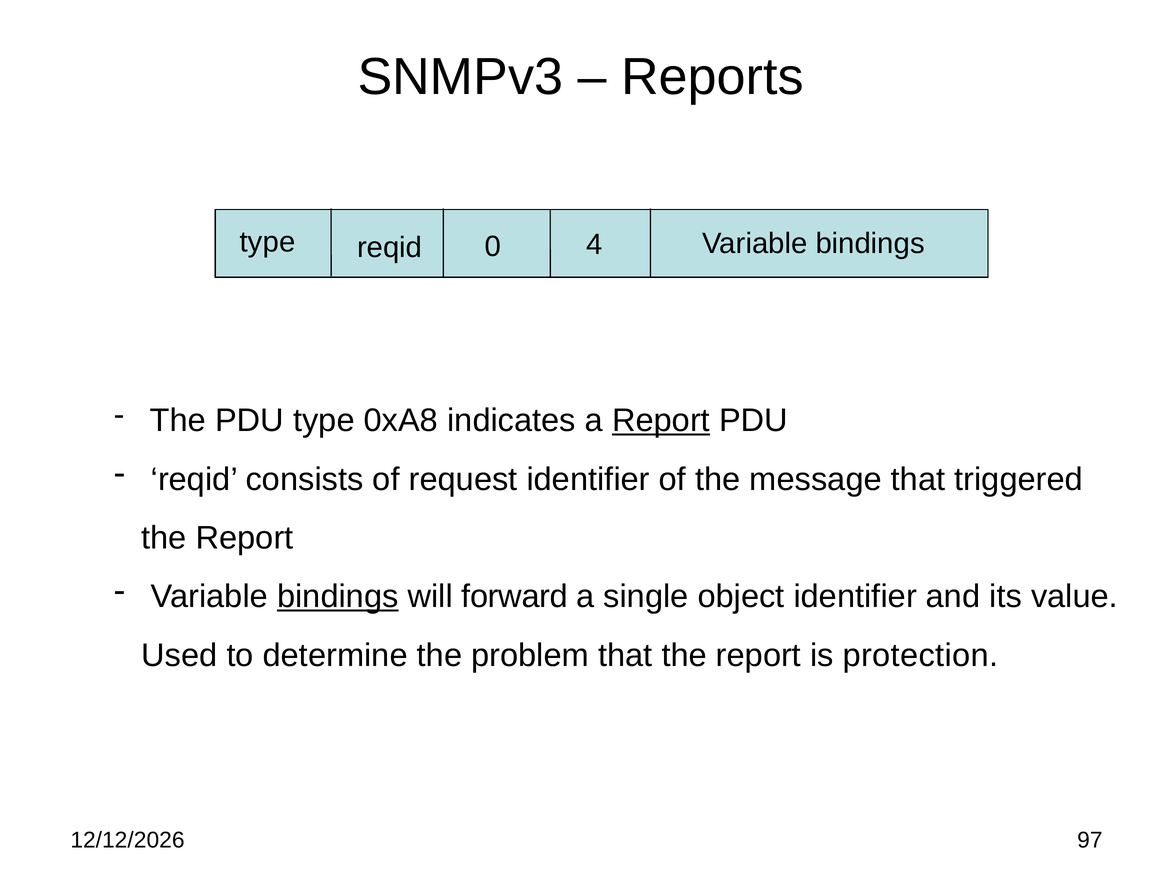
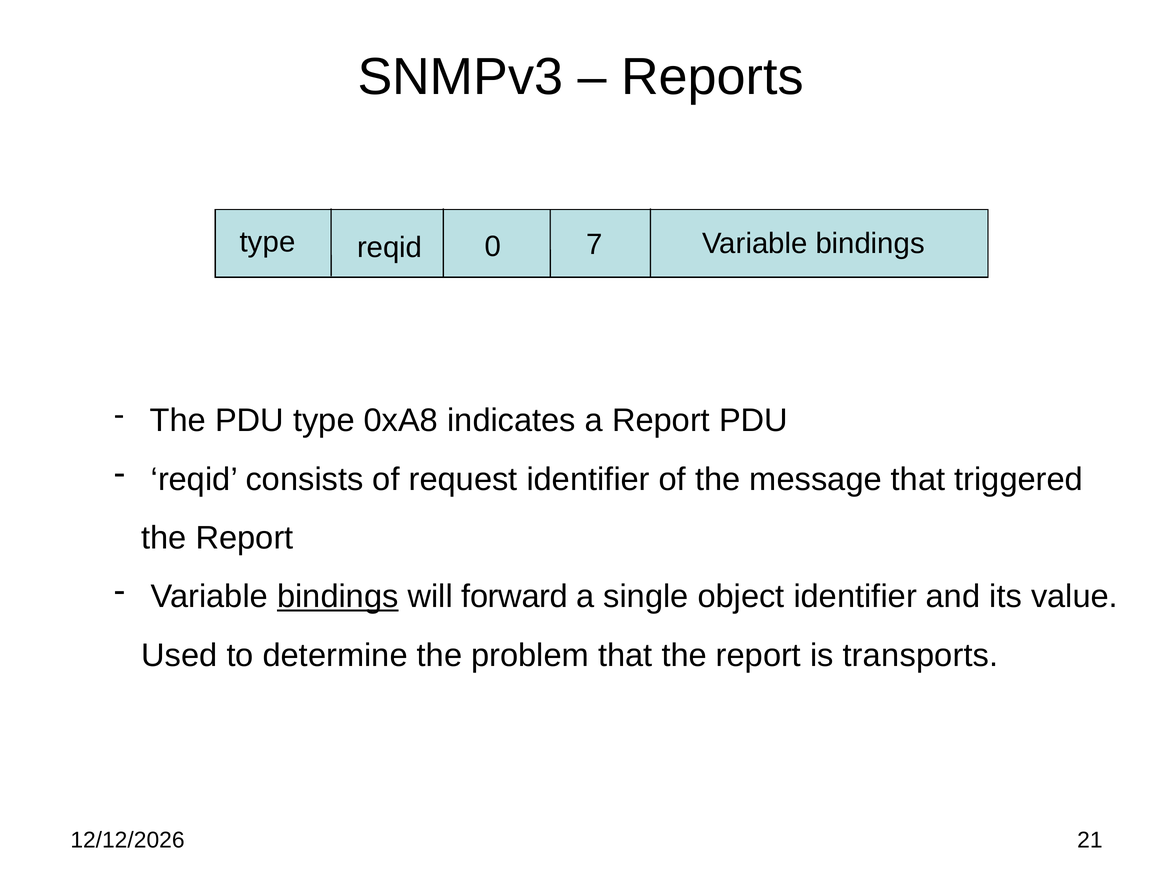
4: 4 -> 7
Report at (661, 421) underline: present -> none
protection: protection -> transports
97: 97 -> 21
